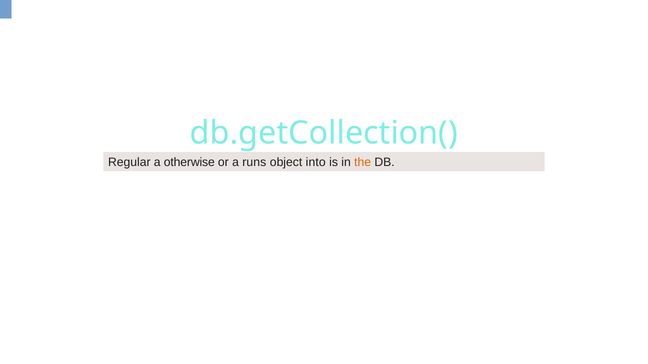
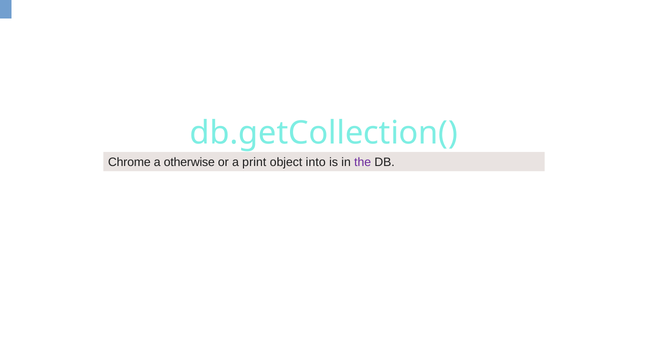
Regular: Regular -> Chrome
runs: runs -> print
the colour: orange -> purple
